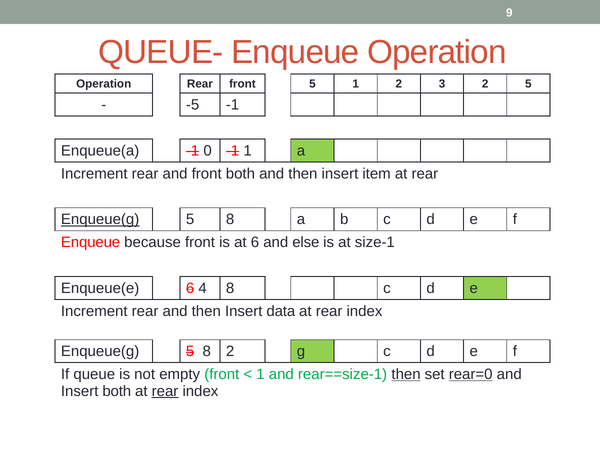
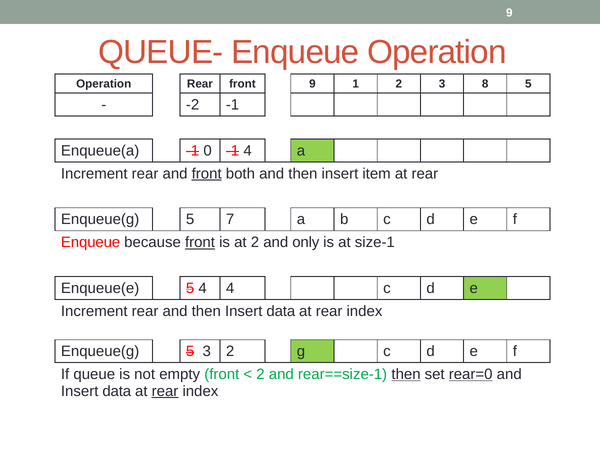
front 5: 5 -> 9
3 2: 2 -> 8
-5: -5 -> -2
-1 1: 1 -> 4
front at (207, 174) underline: none -> present
Enqueue(g at (100, 219) underline: present -> none
8 at (230, 219): 8 -> 7
front at (200, 242) underline: none -> present
at 6: 6 -> 2
else: else -> only
Enqueue(e 6: 6 -> 5
4 8: 8 -> 4
8 at (207, 351): 8 -> 3
1 at (260, 374): 1 -> 2
both at (117, 391): both -> data
